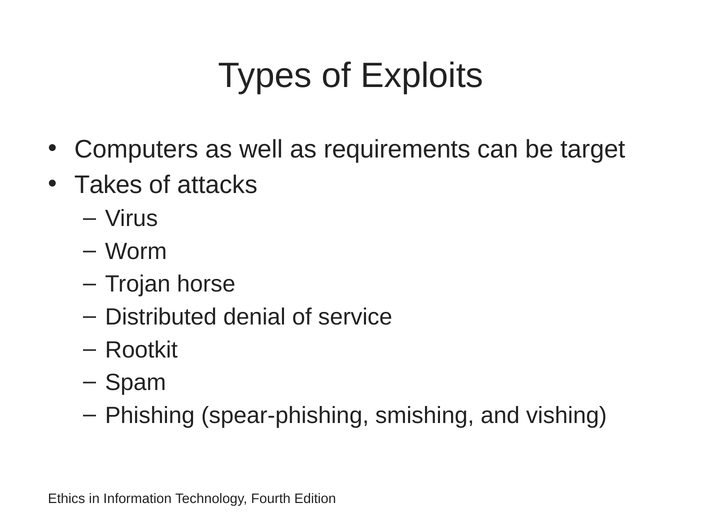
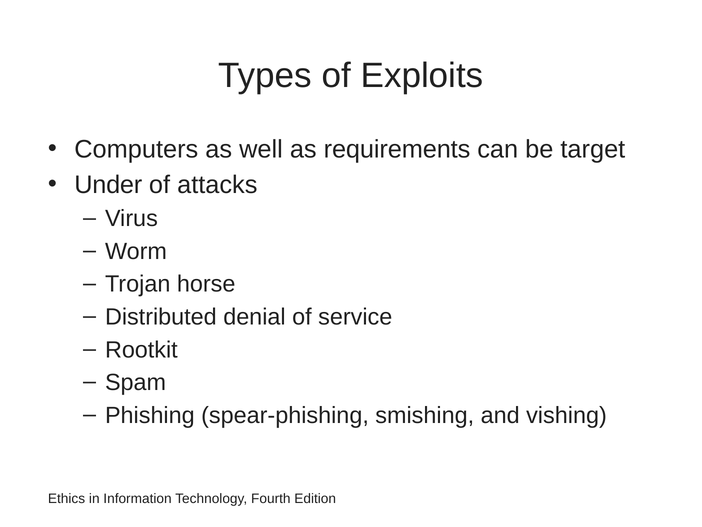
Takes: Takes -> Under
